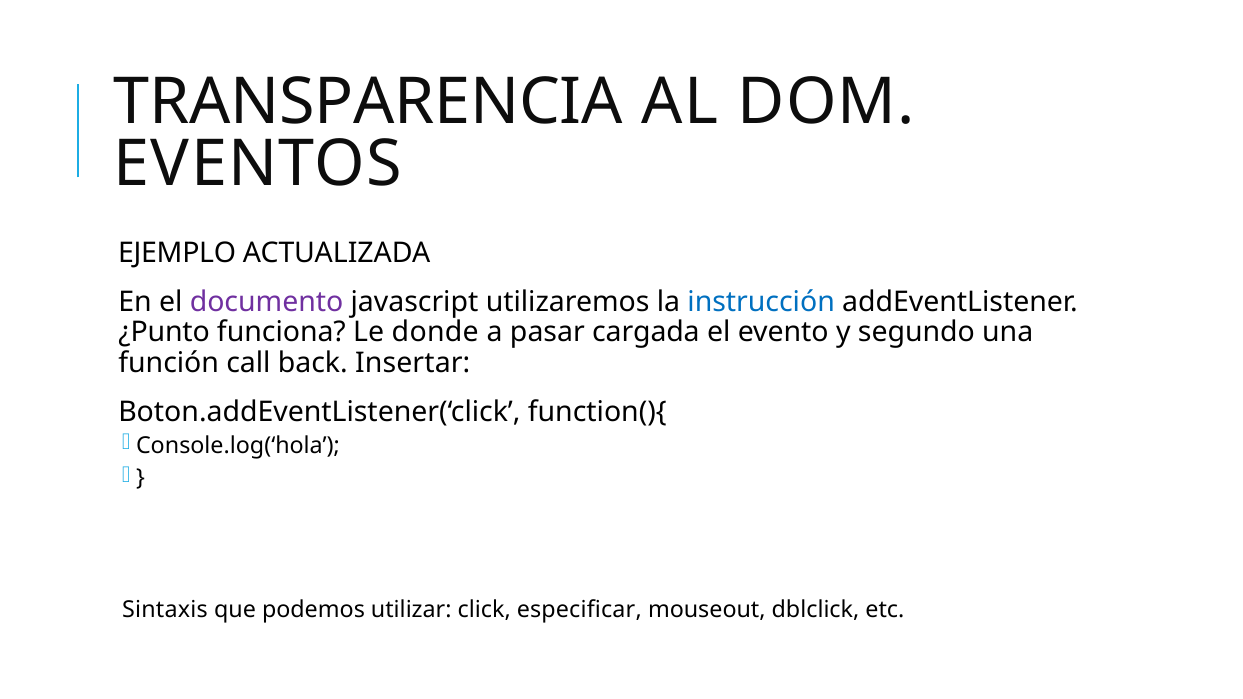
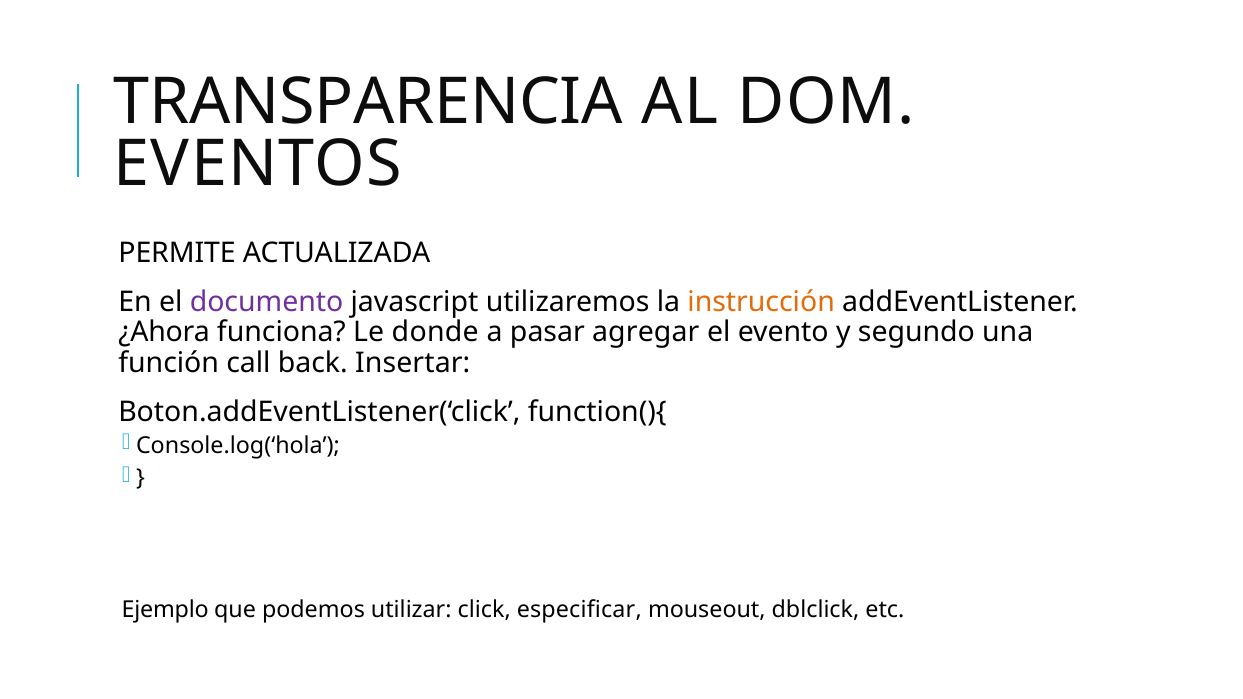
EJEMPLO: EJEMPLO -> PERMITE
instrucción colour: blue -> orange
¿Punto: ¿Punto -> ¿Ahora
cargada: cargada -> agregar
Sintaxis: Sintaxis -> Ejemplo
